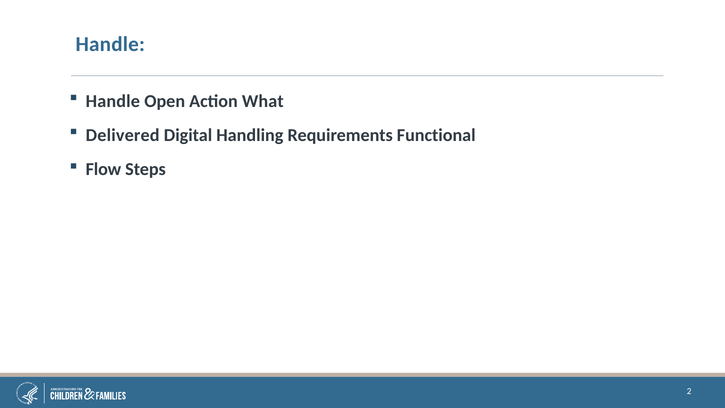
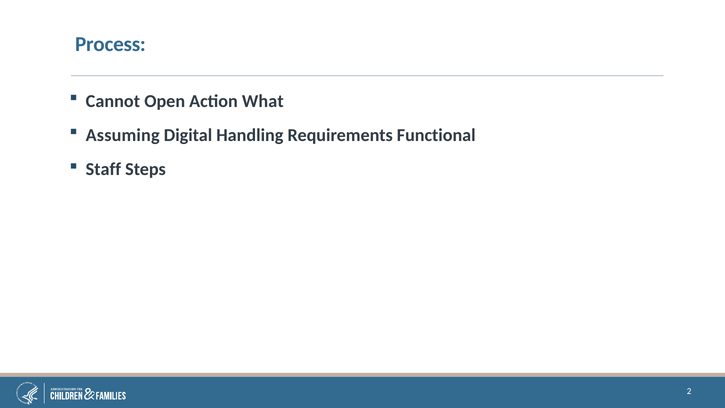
Handle at (110, 44): Handle -> Process
Handle at (113, 101): Handle -> Cannot
Delivered: Delivered -> Assuming
Flow: Flow -> Staff
